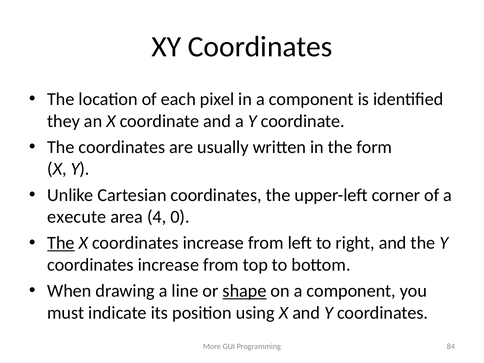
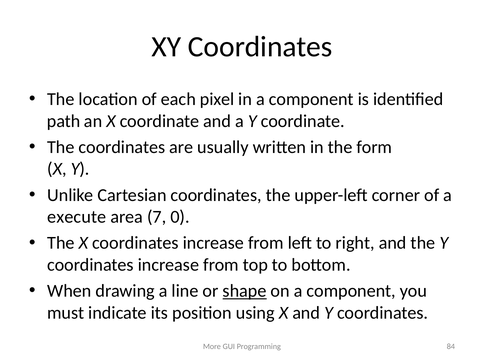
they: they -> path
4: 4 -> 7
The at (61, 243) underline: present -> none
